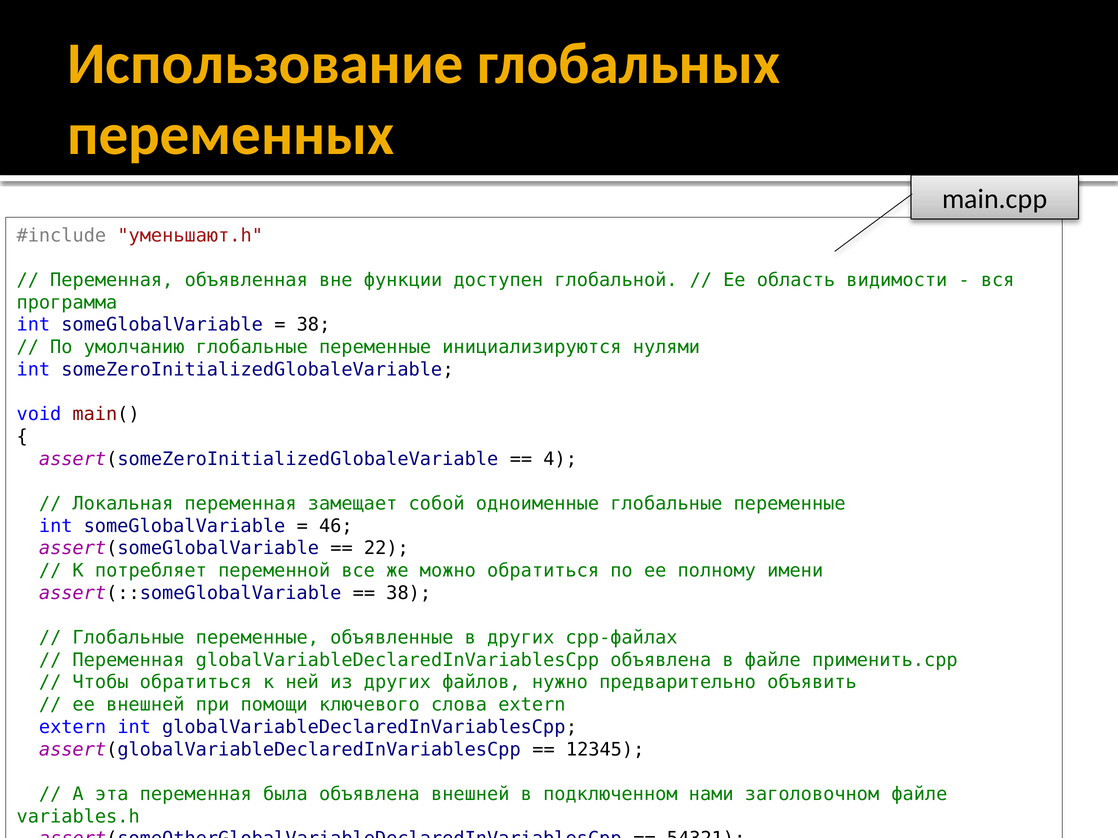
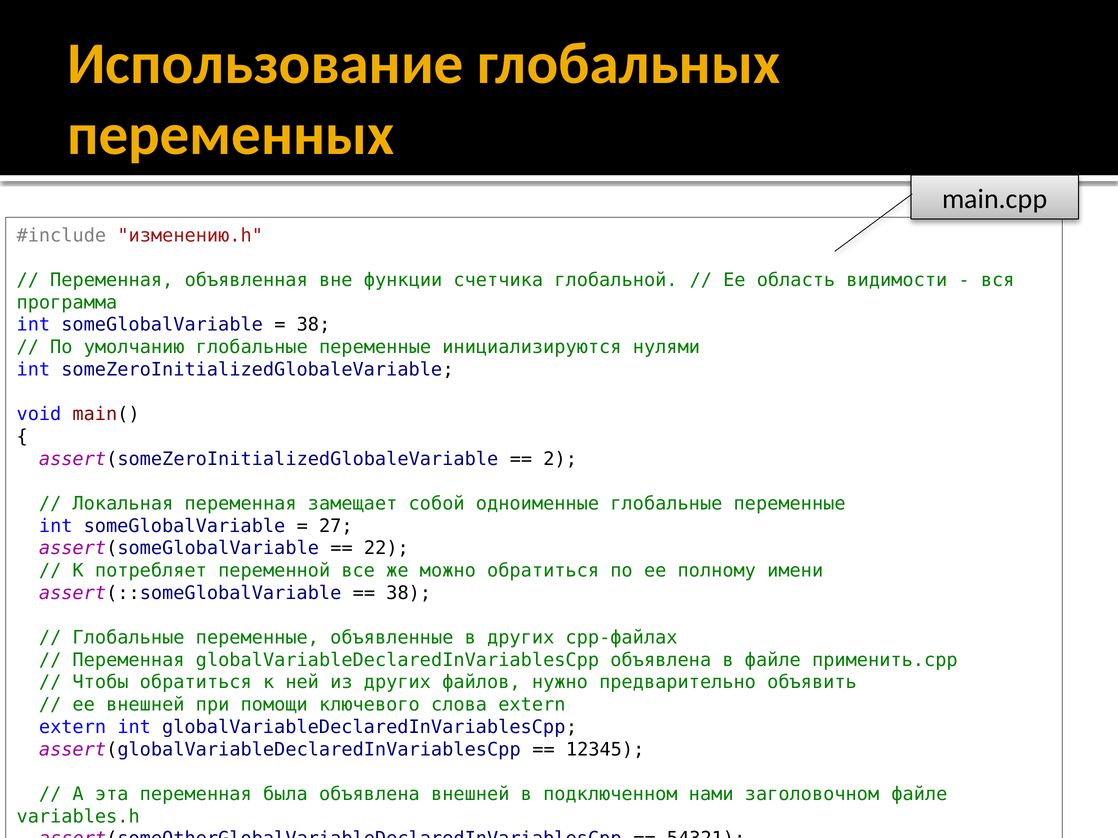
уменьшают.h: уменьшают.h -> изменению.h
доступен: доступен -> счетчика
4: 4 -> 2
46: 46 -> 27
